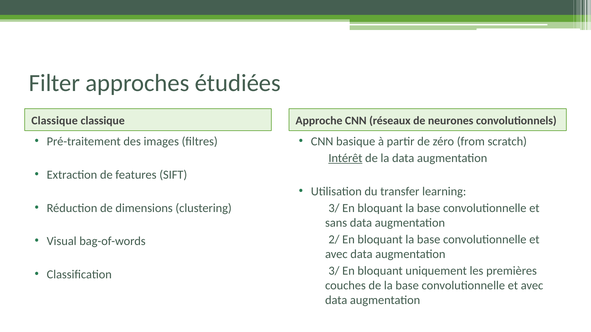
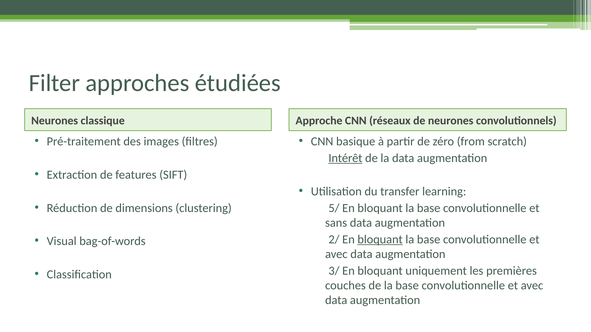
Classique at (55, 121): Classique -> Neurones
3/ at (334, 208): 3/ -> 5/
bloquant at (380, 240) underline: none -> present
